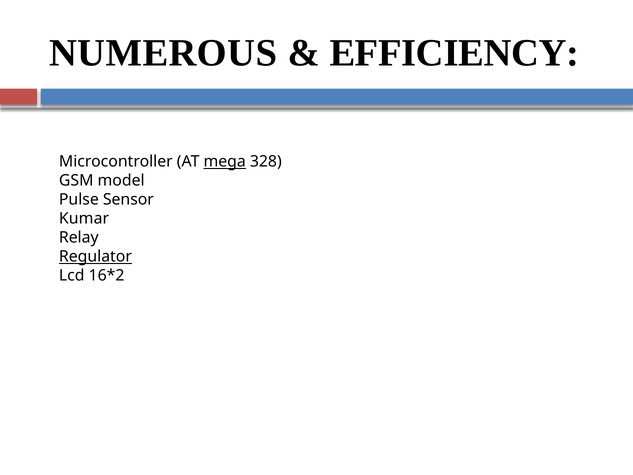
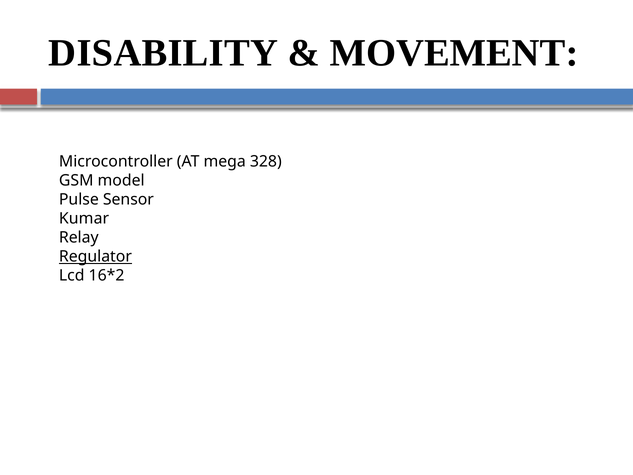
NUMEROUS: NUMEROUS -> DISABILITY
EFFICIENCY: EFFICIENCY -> MOVEMENT
mega underline: present -> none
